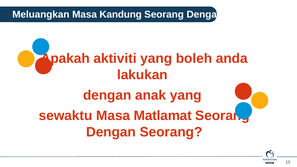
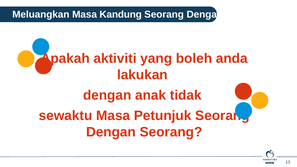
anak yang: yang -> tidak
Matlamat: Matlamat -> Petunjuk
